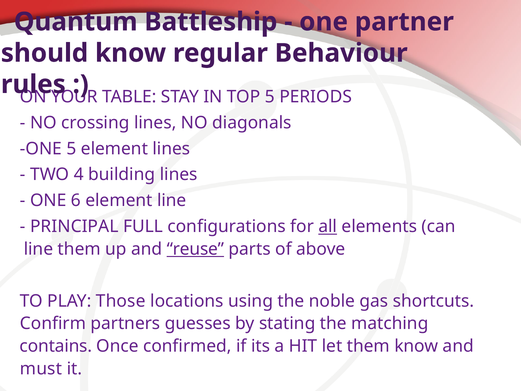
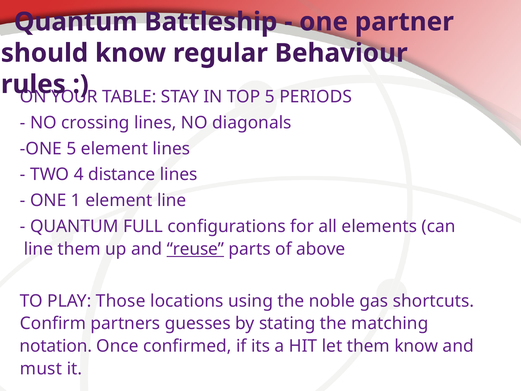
building: building -> distance
6: 6 -> 1
PRINCIPAL at (74, 226): PRINCIPAL -> QUANTUM
all underline: present -> none
contains: contains -> notation
